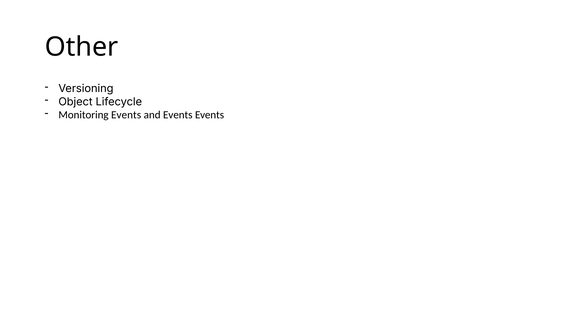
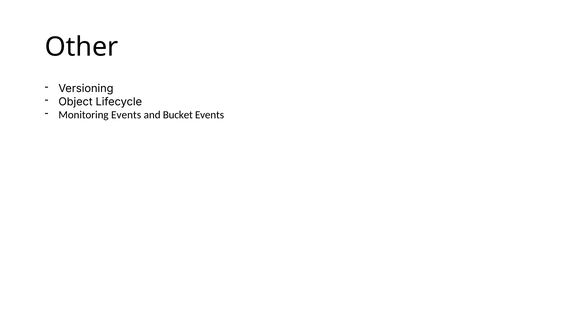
and Events: Events -> Bucket
